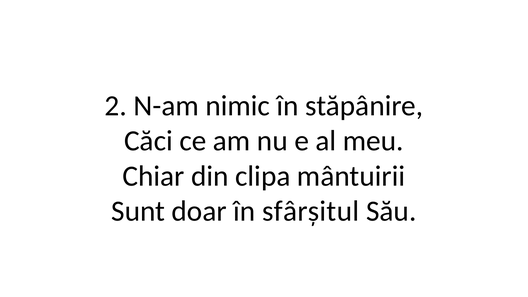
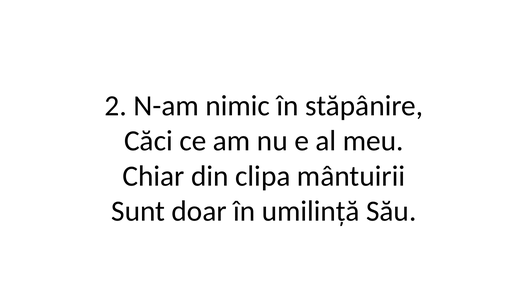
sfârșitul: sfârșitul -> umilință
